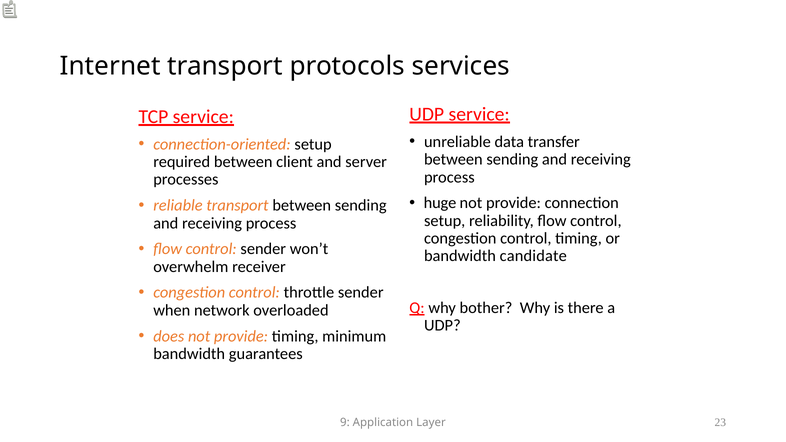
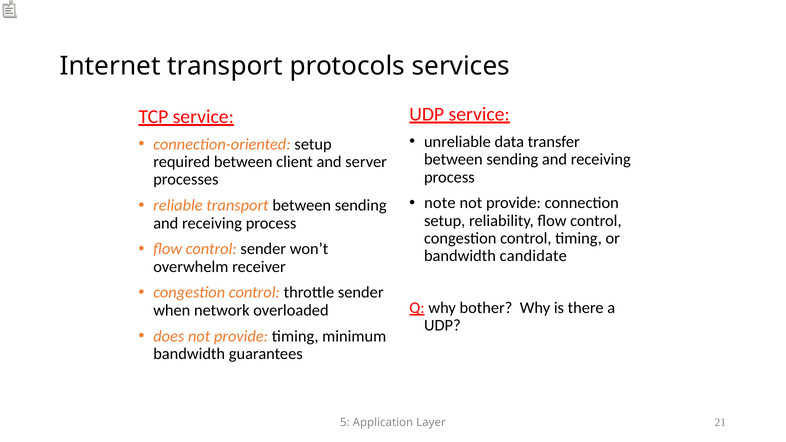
huge: huge -> note
9: 9 -> 5
23: 23 -> 21
